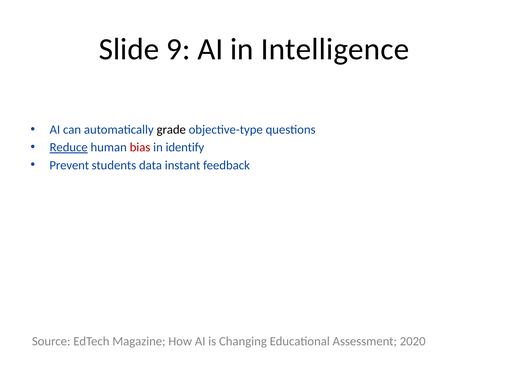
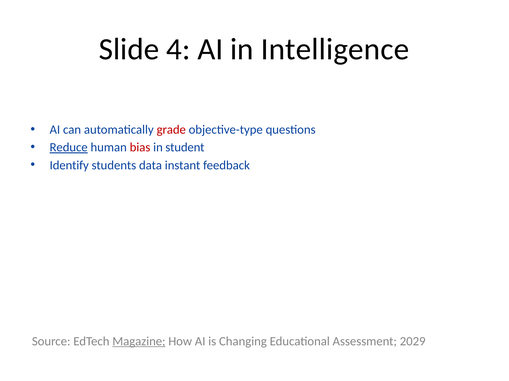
9: 9 -> 4
grade colour: black -> red
identify: identify -> student
Prevent: Prevent -> Identify
Magazine underline: none -> present
2020: 2020 -> 2029
